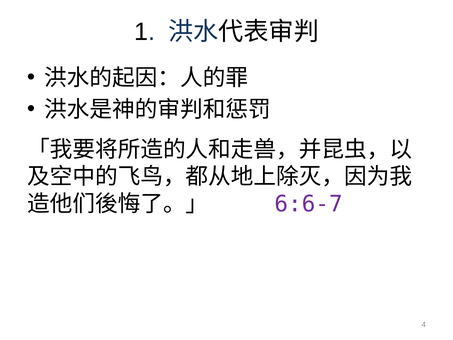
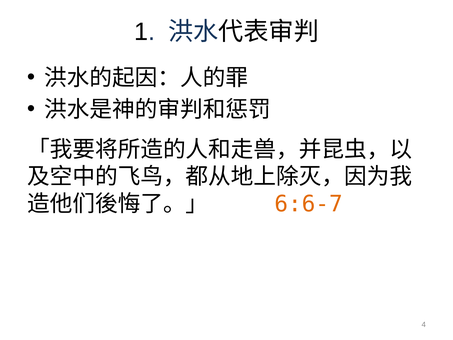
6:6-7 colour: purple -> orange
